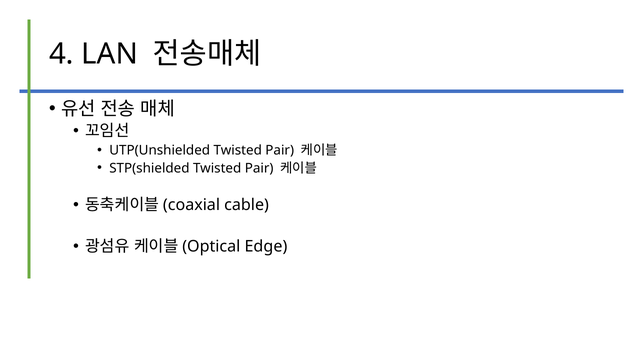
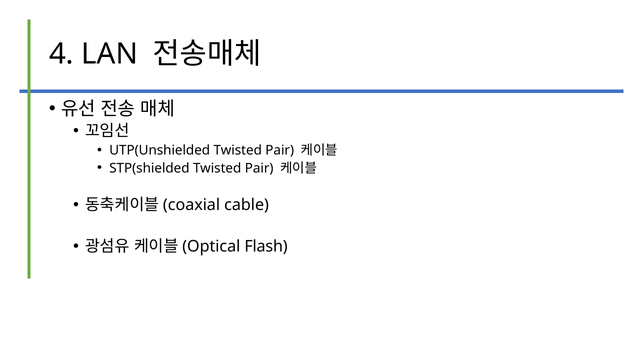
Edge: Edge -> Flash
